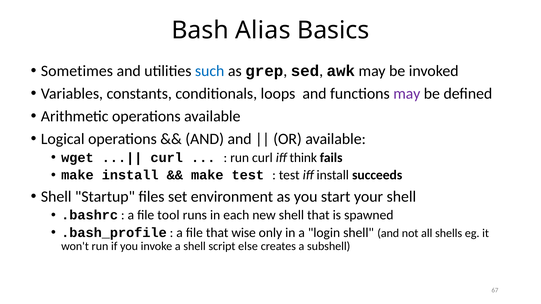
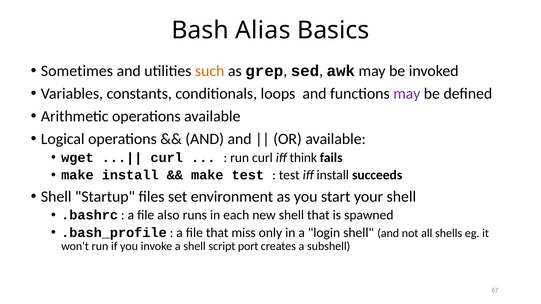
such colour: blue -> orange
tool: tool -> also
wise: wise -> miss
else: else -> port
